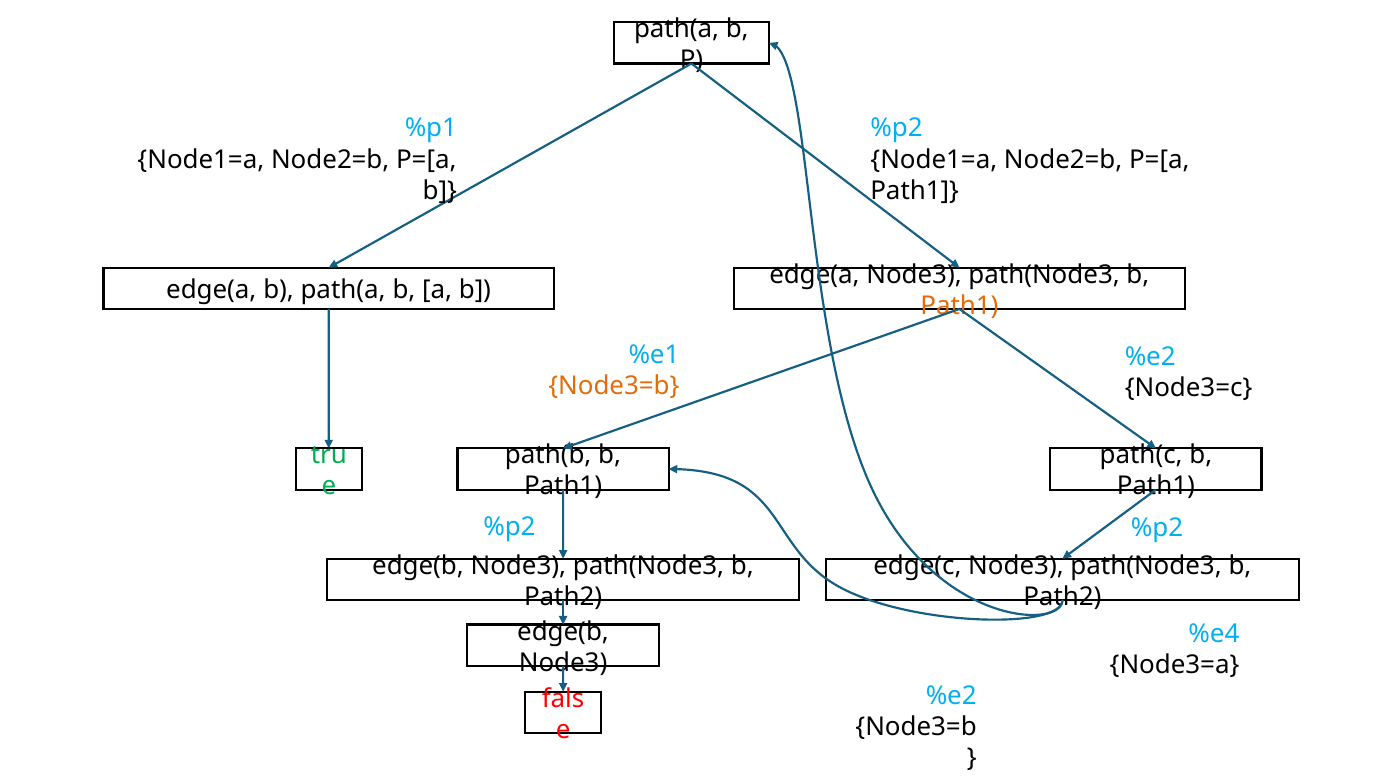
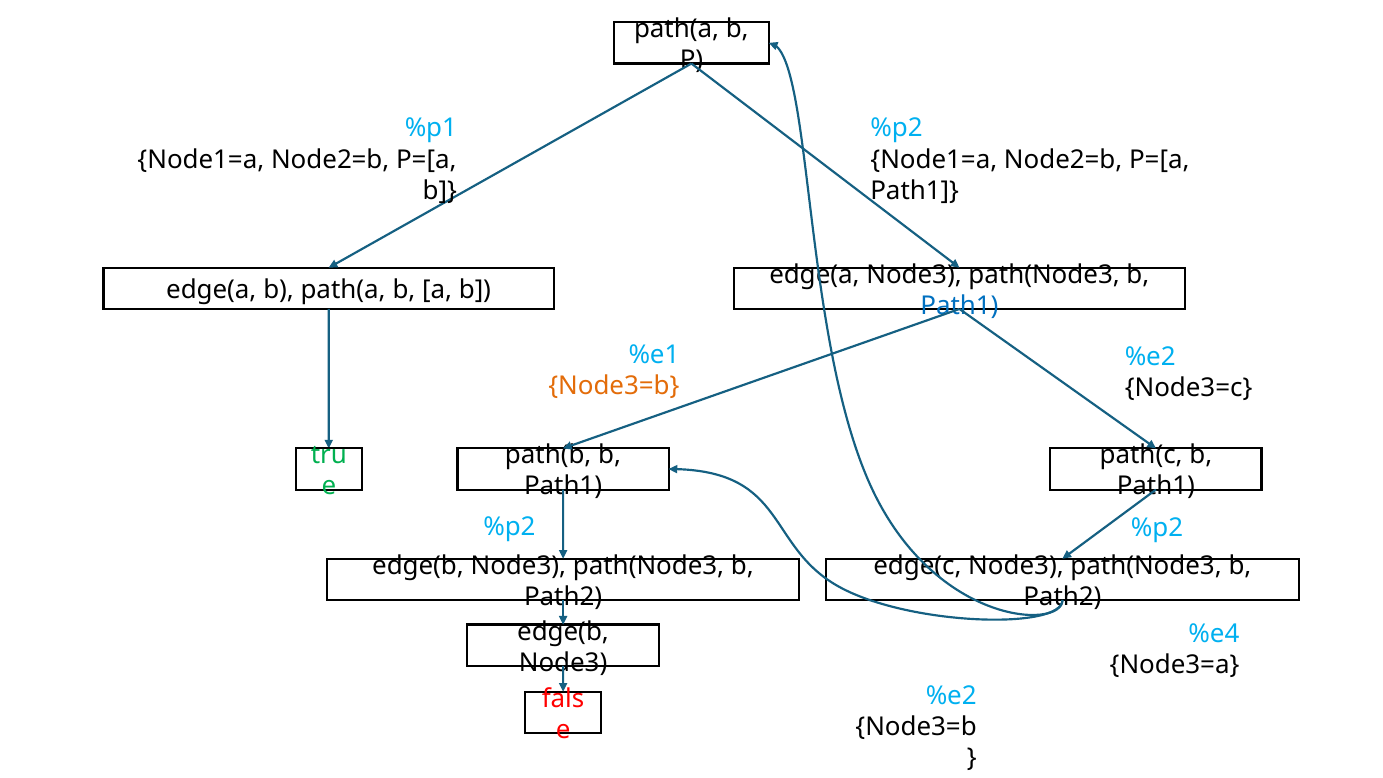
Path1 at (959, 306) colour: orange -> blue
